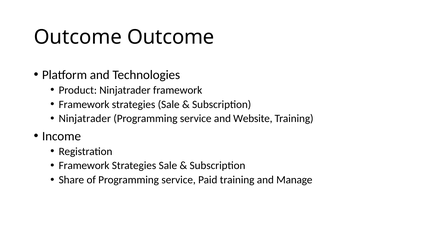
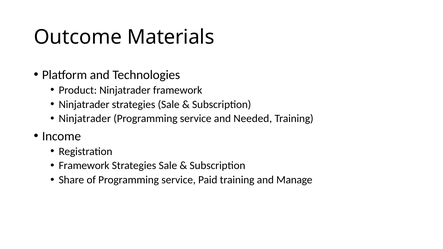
Outcome Outcome: Outcome -> Materials
Framework at (84, 104): Framework -> Ninjatrader
Website: Website -> Needed
